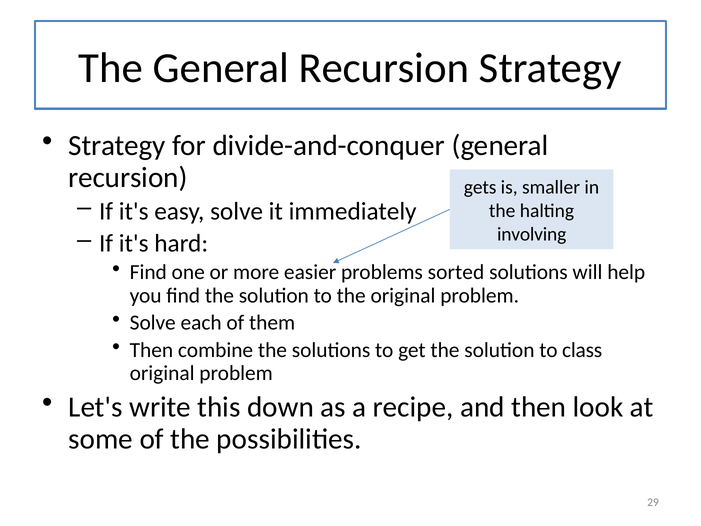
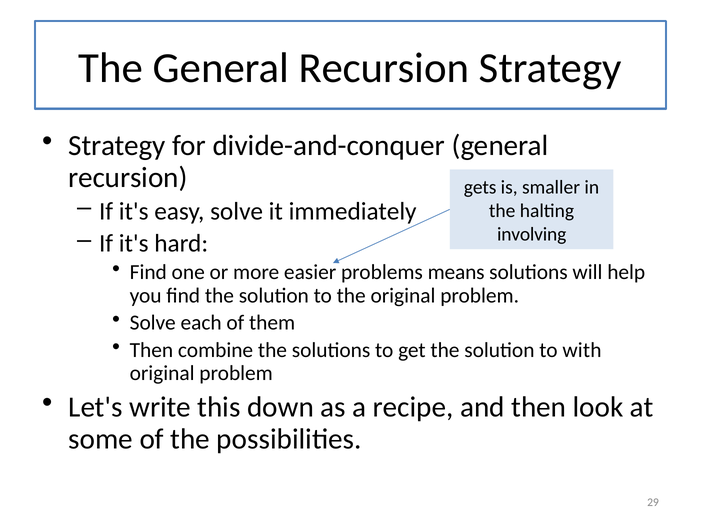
sorted: sorted -> means
class: class -> with
